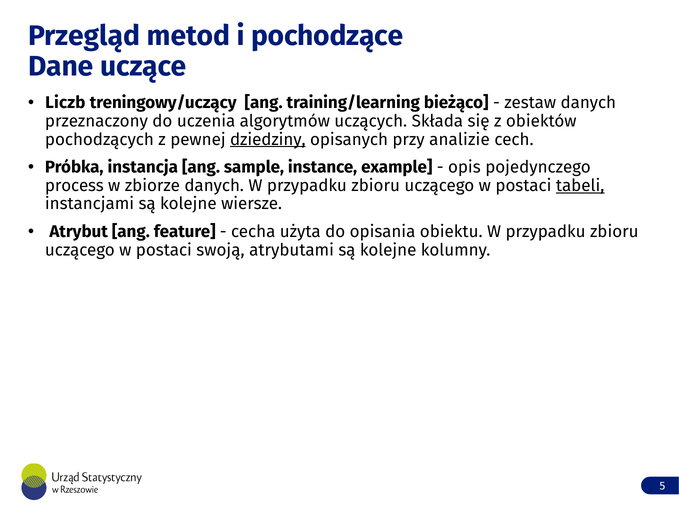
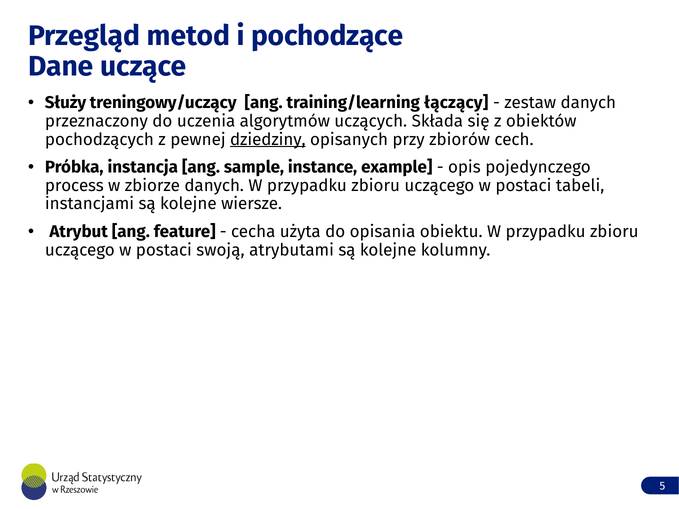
Liczb: Liczb -> Służy
bieżąco: bieżąco -> łączący
analizie: analizie -> zbiorów
tabeli underline: present -> none
